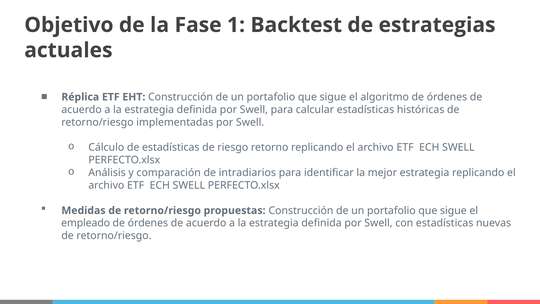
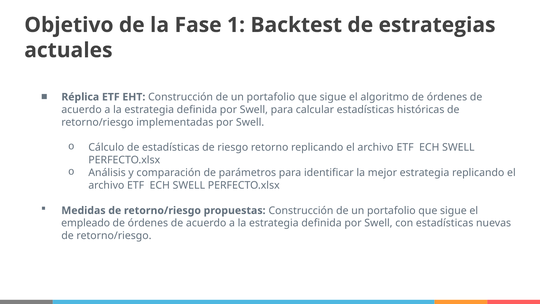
intradiarios: intradiarios -> parámetros
